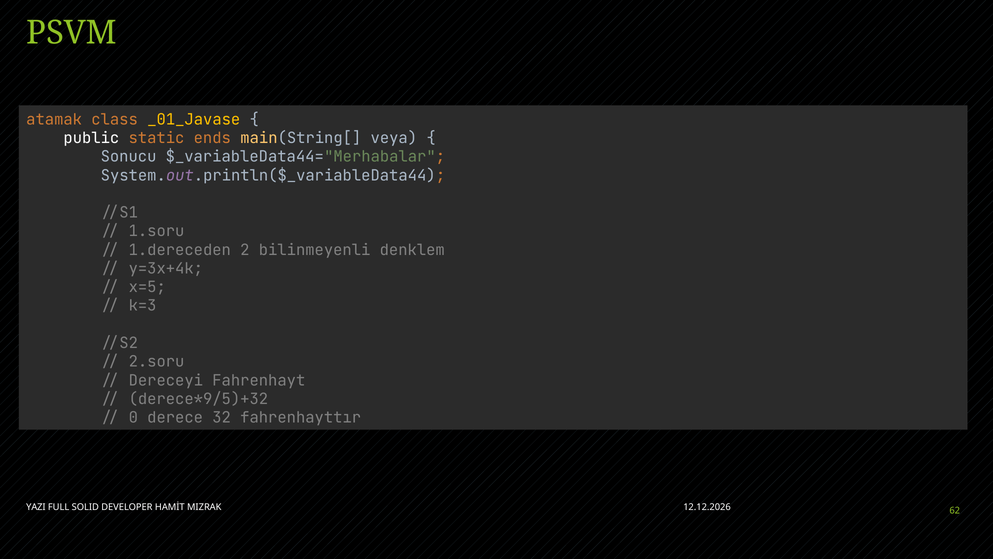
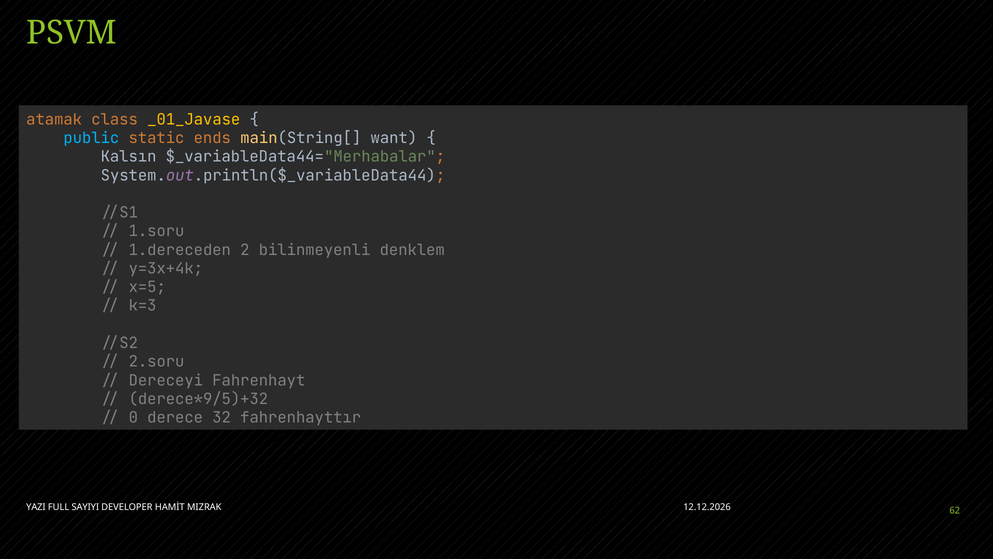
public colour: white -> light blue
veya: veya -> want
Sonucu: Sonucu -> Kalsın
SOLID: SOLID -> SAYIYI
